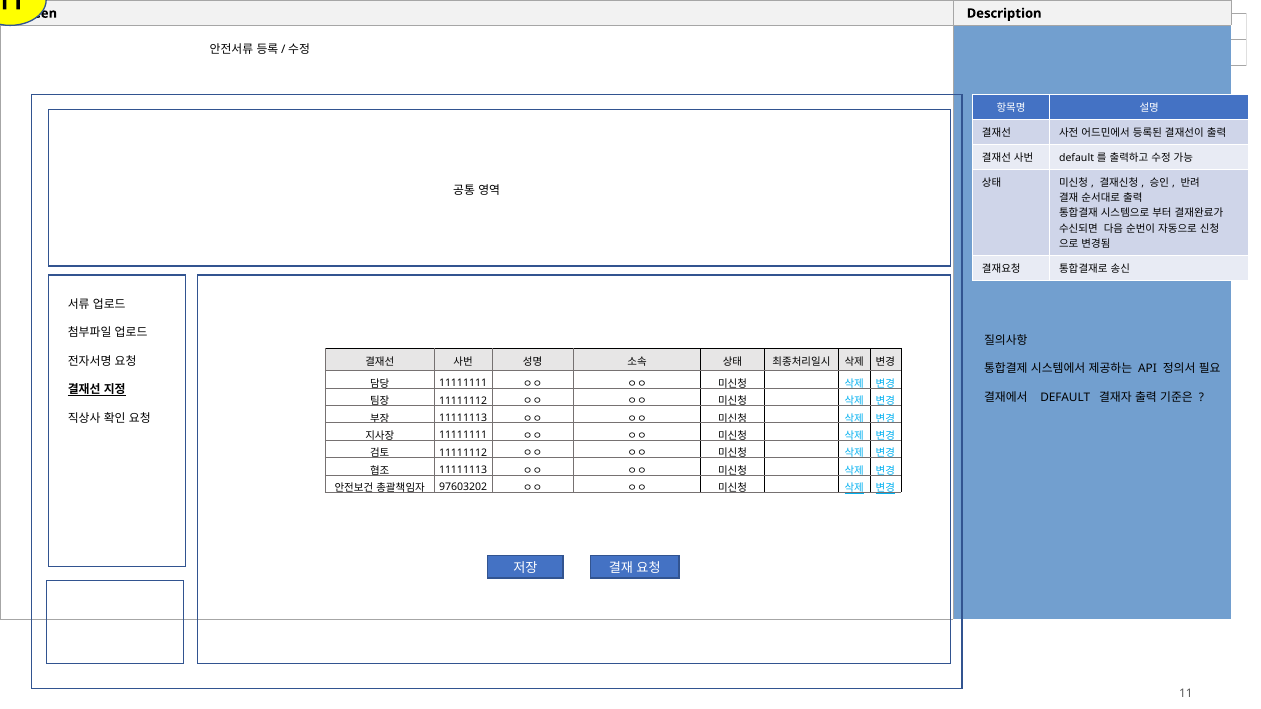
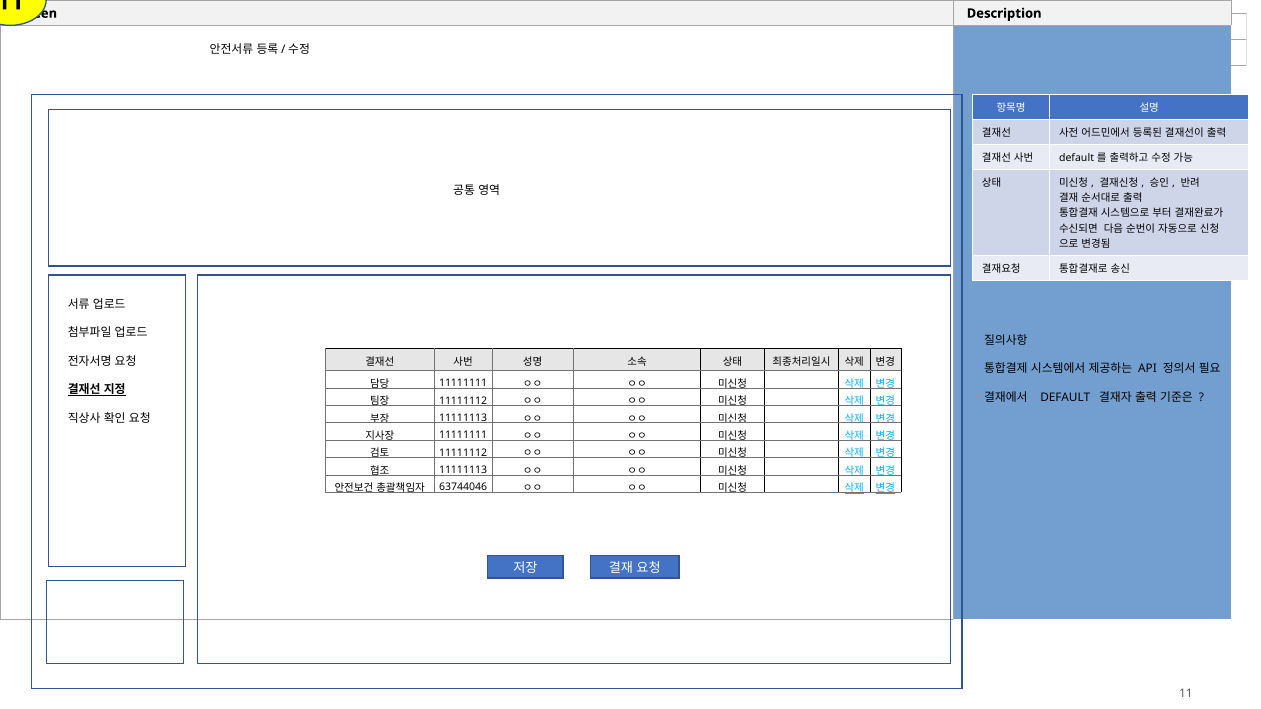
97603202: 97603202 -> 63744046
